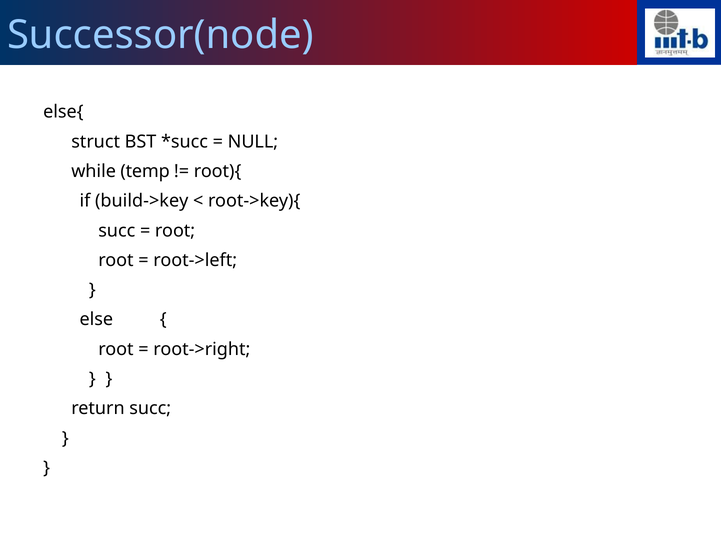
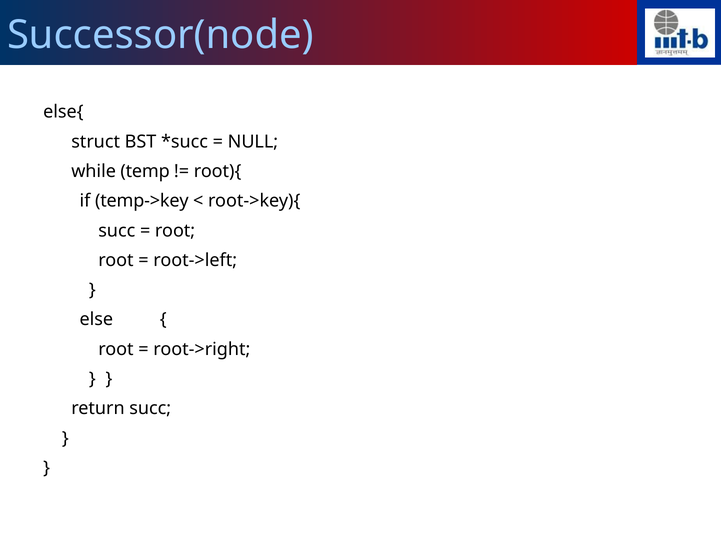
build->key: build->key -> temp->key
